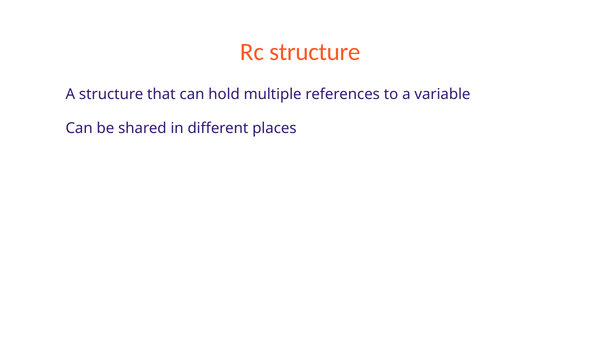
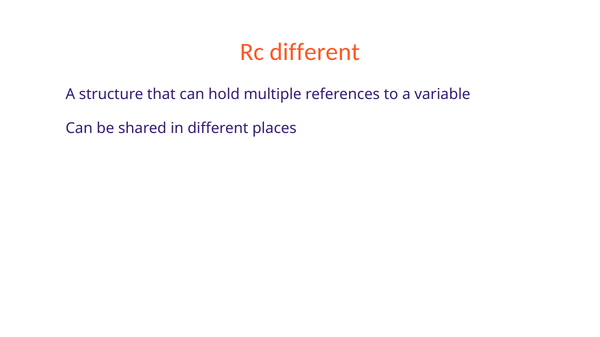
Rc structure: structure -> different
